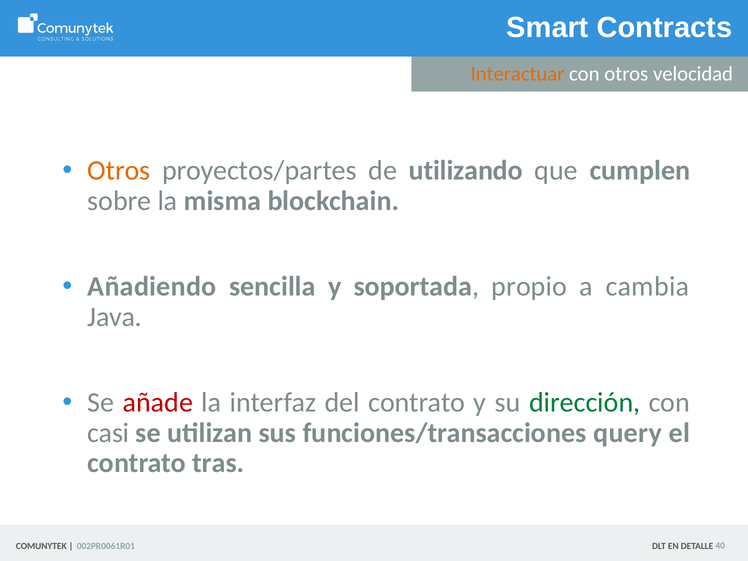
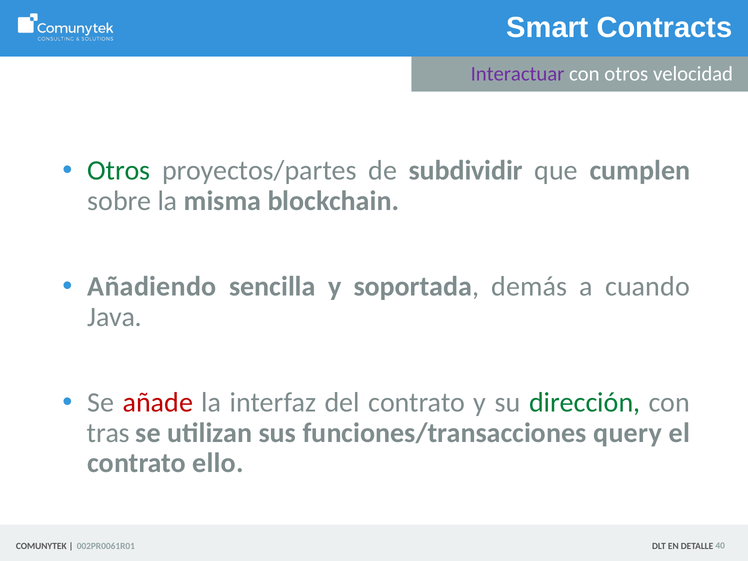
Interactuar colour: orange -> purple
Otros at (119, 171) colour: orange -> green
utilizando: utilizando -> subdividir
propio: propio -> demás
cambia: cambia -> cuando
casi: casi -> tras
tras: tras -> ello
